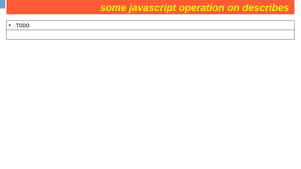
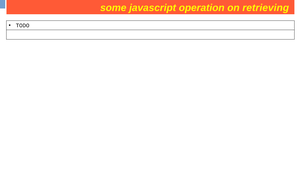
describes: describes -> retrieving
